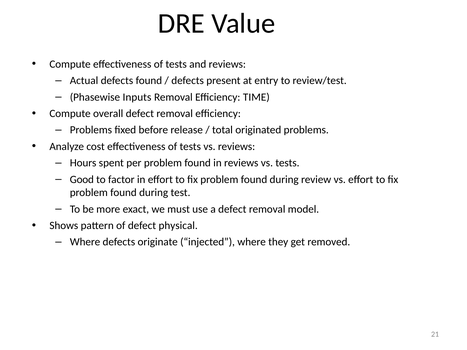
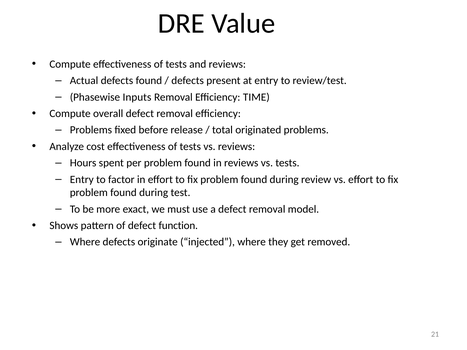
Good at (82, 180): Good -> Entry
physical: physical -> function
